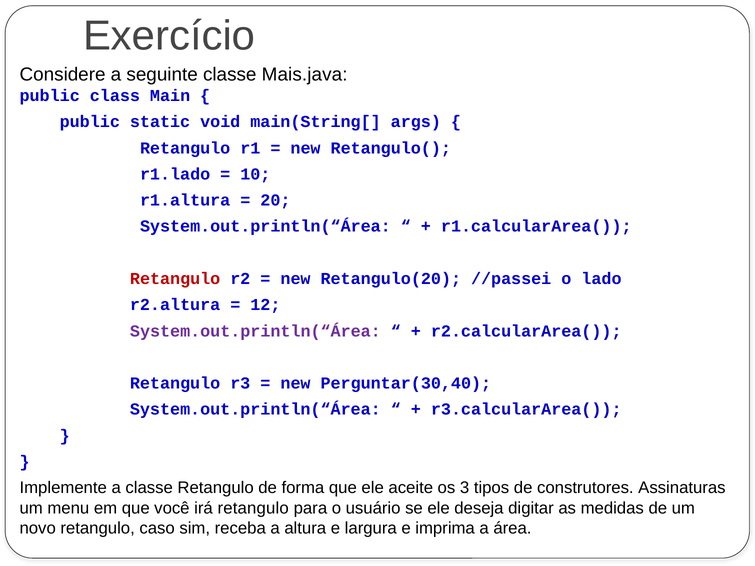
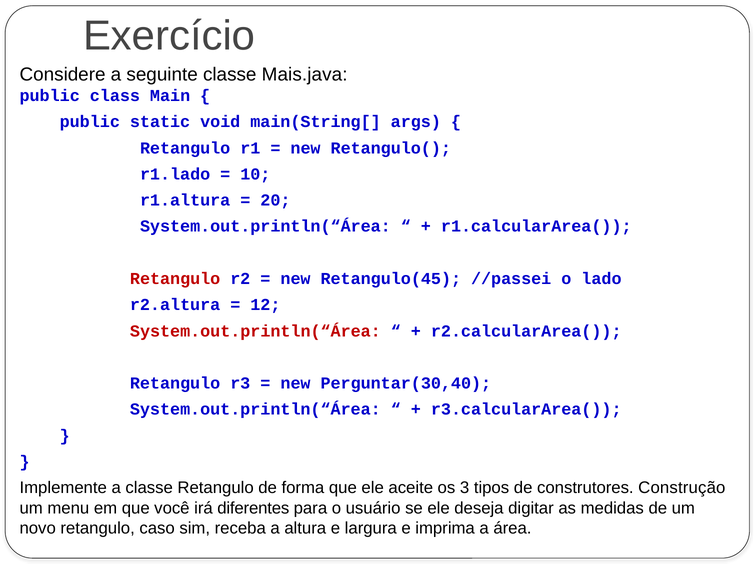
Retangulo(20: Retangulo(20 -> Retangulo(45
System.out.println(“Área at (255, 331) colour: purple -> red
Assinaturas: Assinaturas -> Construção
irá retangulo: retangulo -> diferentes
